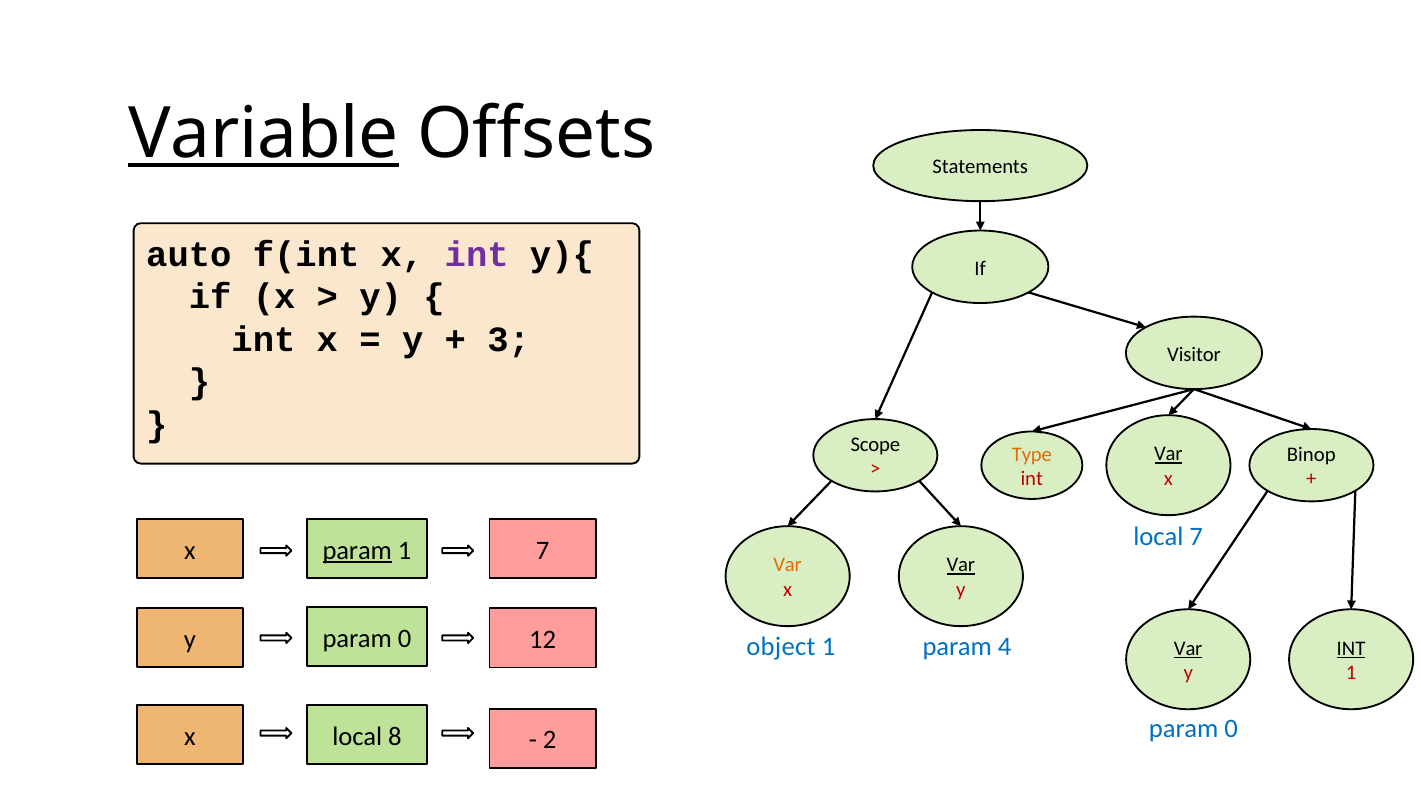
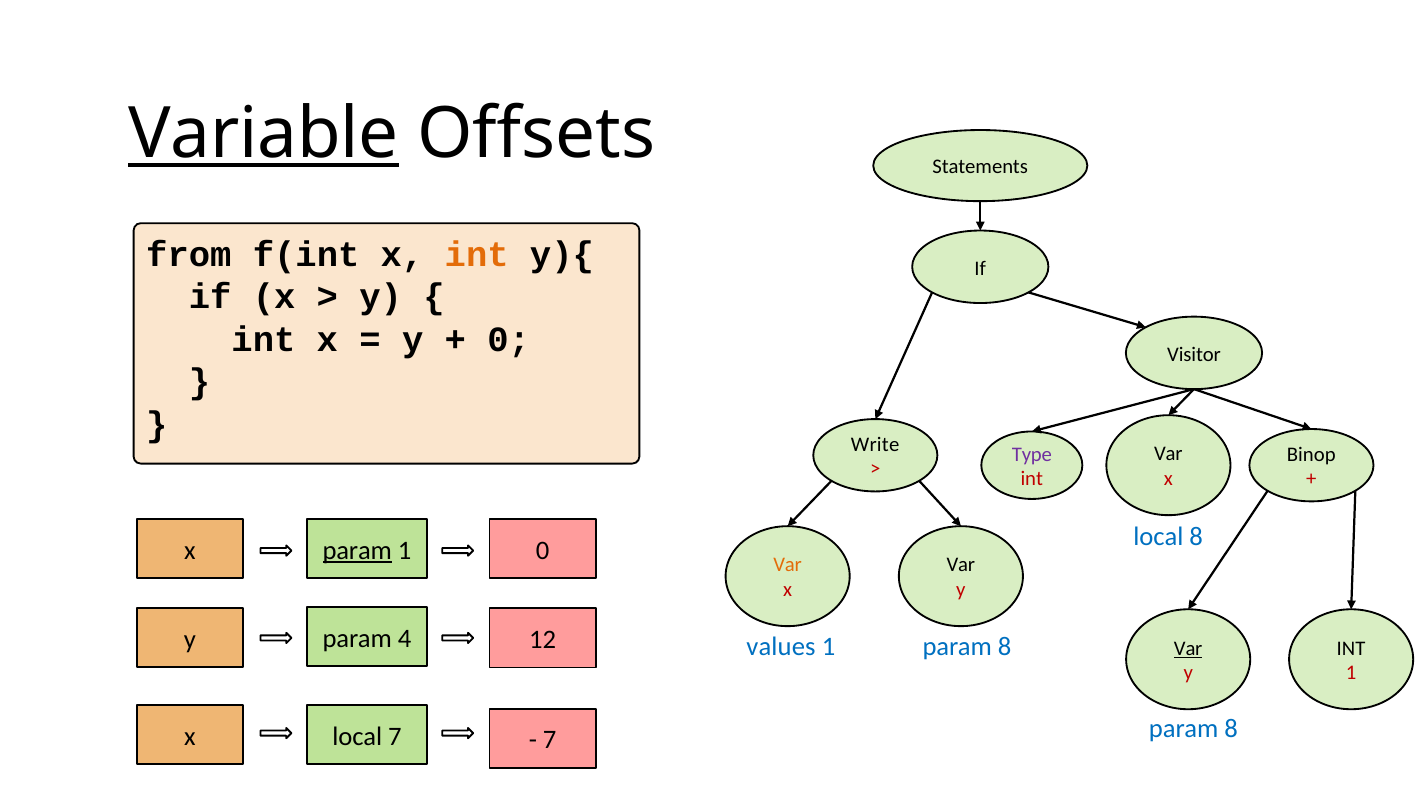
auto: auto -> from
int at (477, 254) colour: purple -> orange
3 at (509, 340): 3 -> 0
Scope: Scope -> Write
Type colour: orange -> purple
Var at (1168, 454) underline: present -> none
local 7: 7 -> 8
1 7: 7 -> 0
Var at (961, 565) underline: present -> none
0 at (405, 639): 0 -> 4
object: object -> values
1 param 4: 4 -> 8
INT at (1351, 648) underline: present -> none
0 at (1231, 729): 0 -> 8
local 8: 8 -> 7
2 at (550, 740): 2 -> 7
